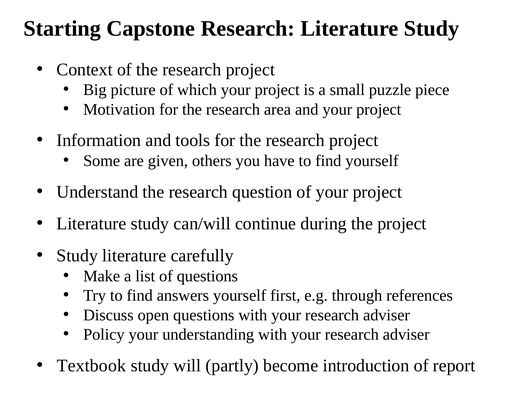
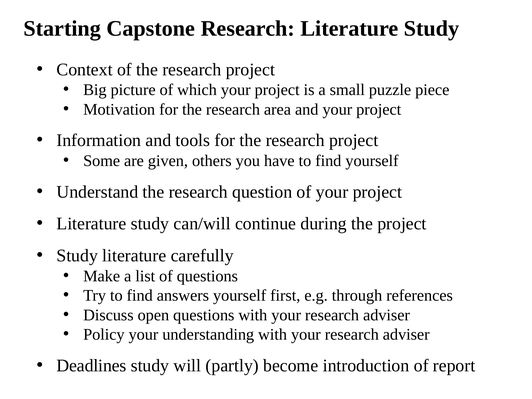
Textbook: Textbook -> Deadlines
